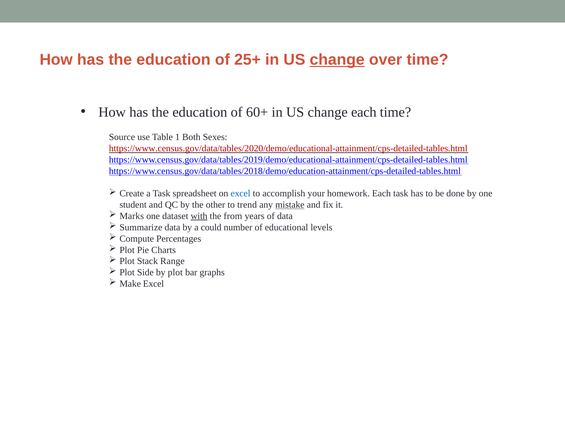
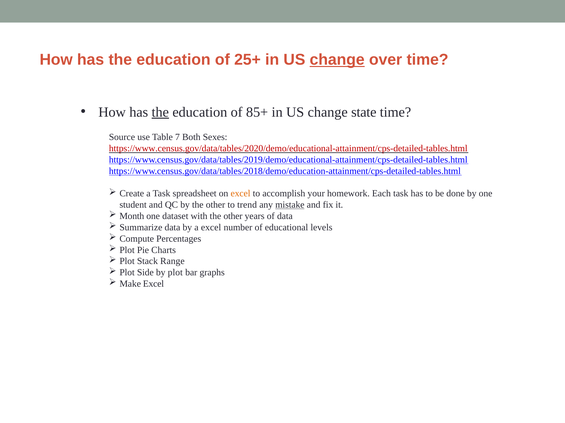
the at (160, 112) underline: none -> present
60+: 60+ -> 85+
change each: each -> state
1: 1 -> 7
excel at (241, 194) colour: blue -> orange
Marks: Marks -> Month
with underline: present -> none
from at (233, 216): from -> other
a could: could -> excel
